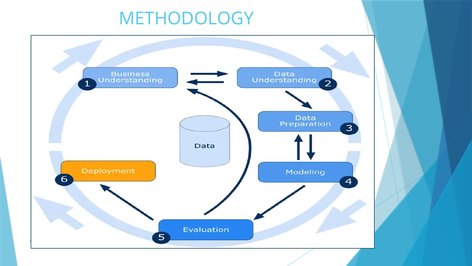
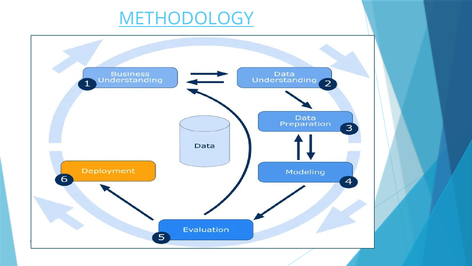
METHODOLOGY underline: none -> present
